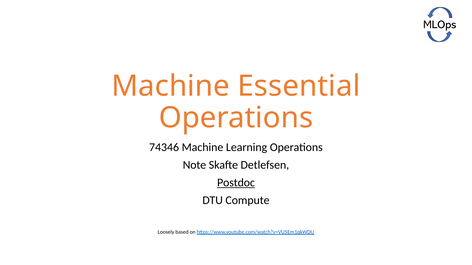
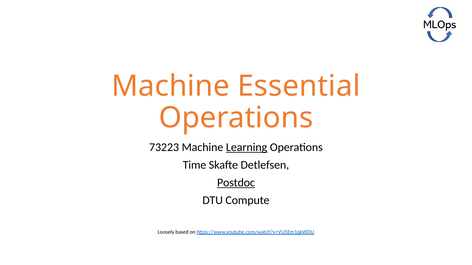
74346: 74346 -> 73223
Learning underline: none -> present
Note: Note -> Time
